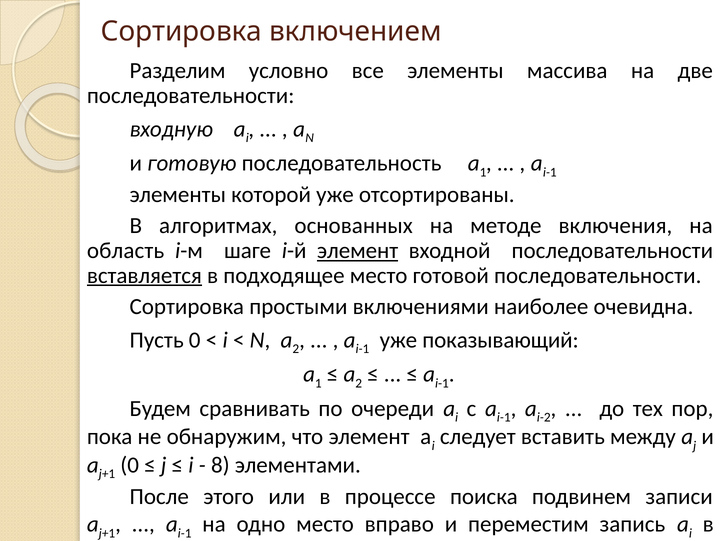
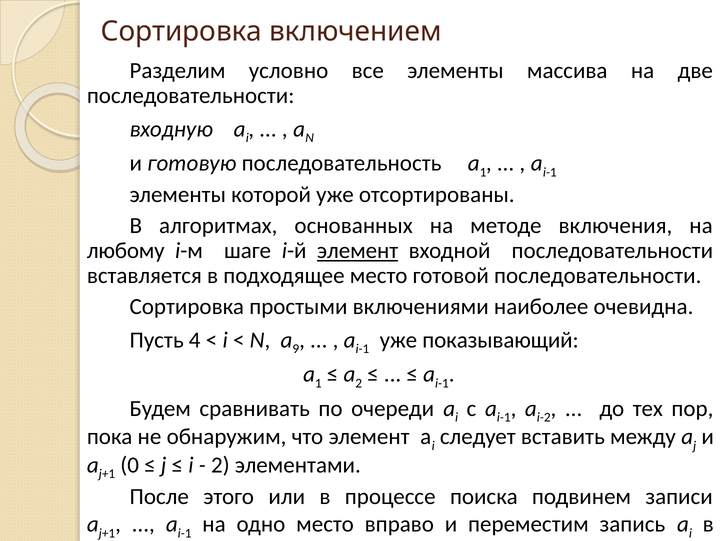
область: область -> любому
вставляется underline: present -> none
Пусть 0: 0 -> 4
2 at (296, 349): 2 -> 9
8 at (220, 465): 8 -> 2
